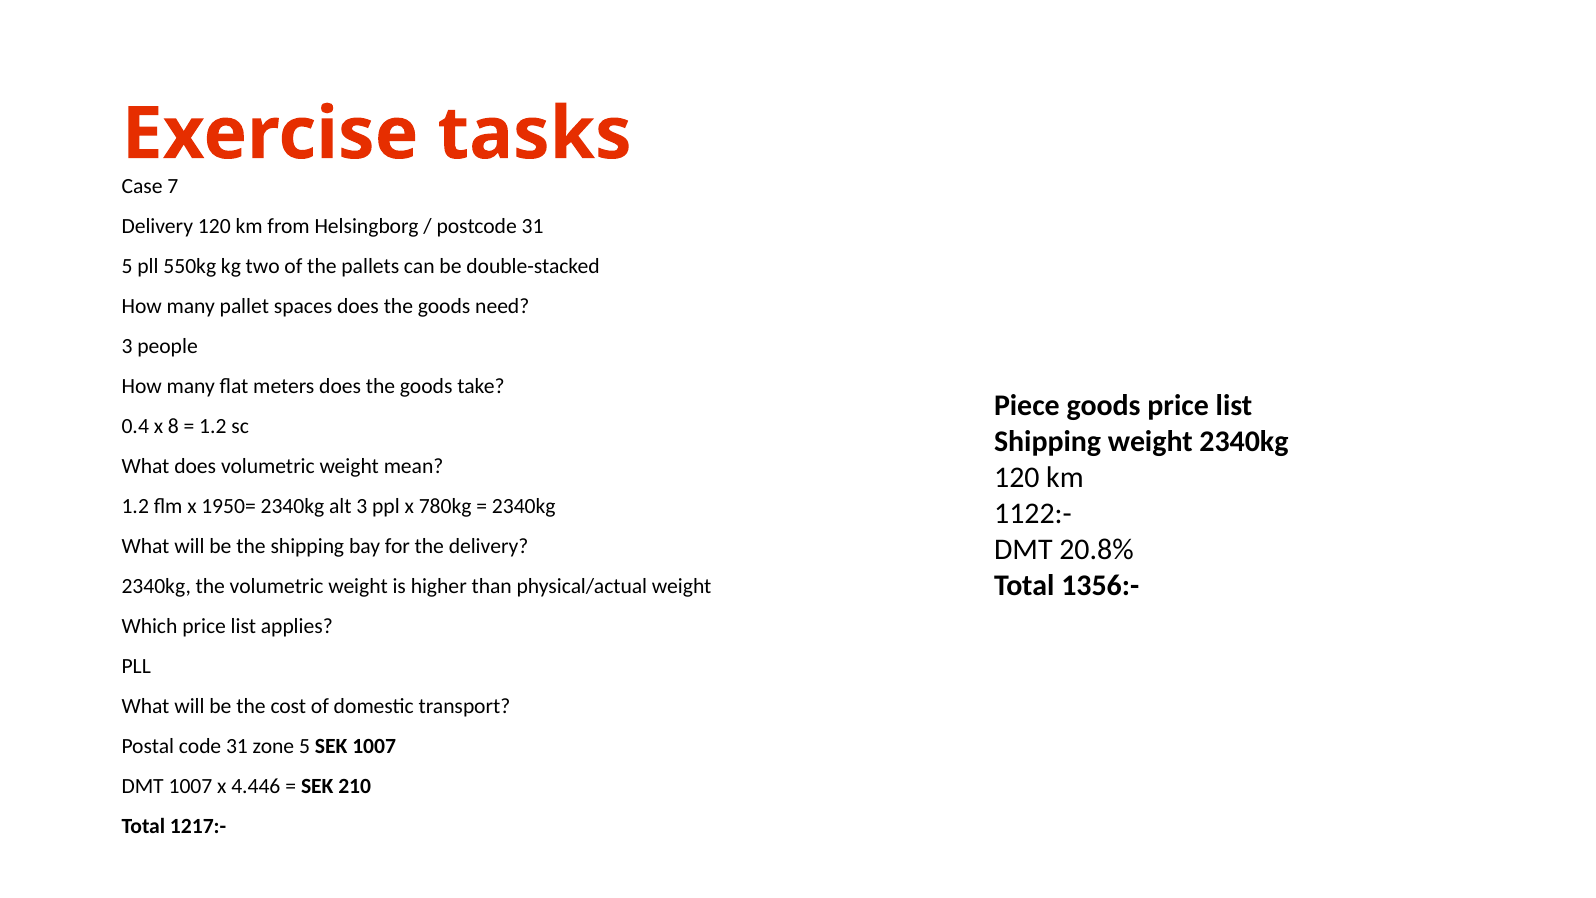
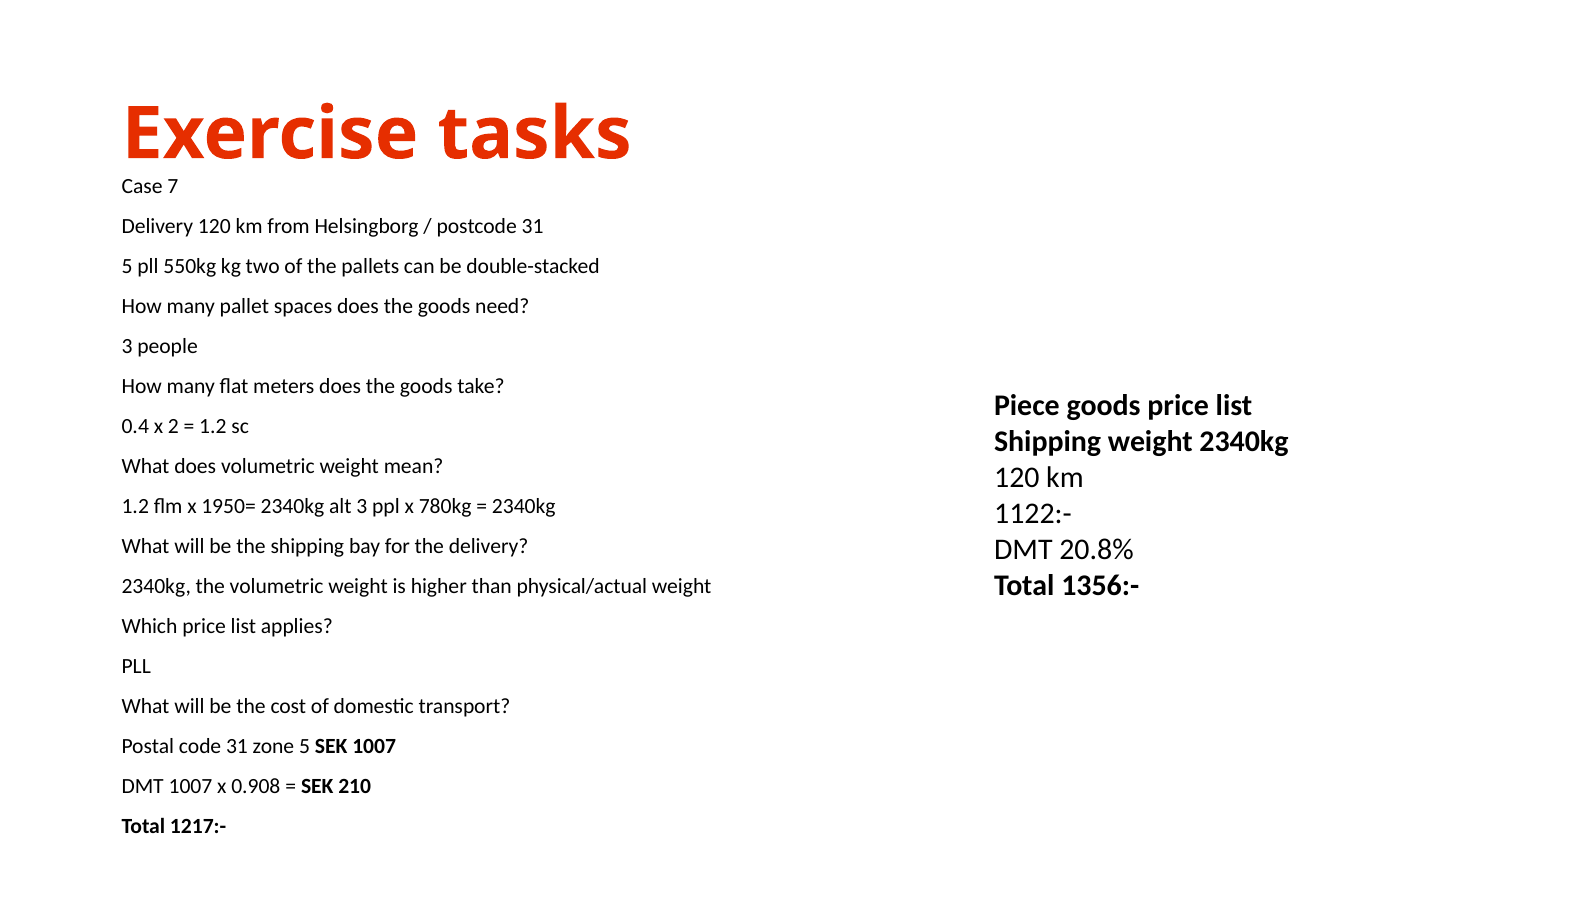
8: 8 -> 2
4.446: 4.446 -> 0.908
